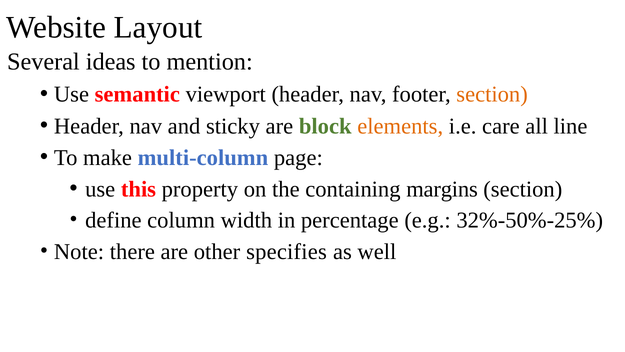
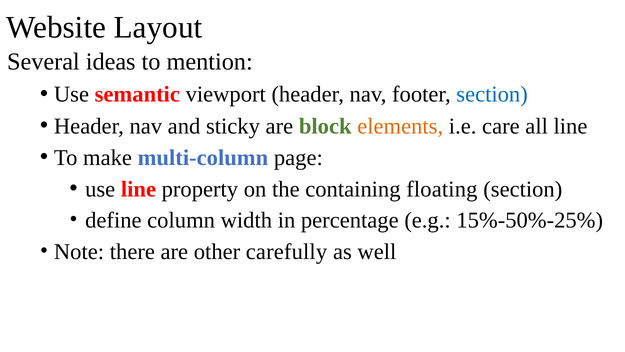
section at (492, 94) colour: orange -> blue
use this: this -> line
margins: margins -> floating
32%-50%-25%: 32%-50%-25% -> 15%-50%-25%
specifies: specifies -> carefully
